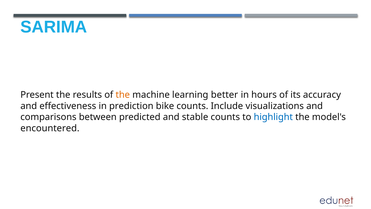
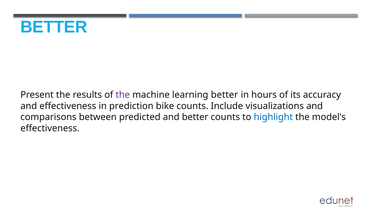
SARIMA at (54, 27): SARIMA -> BETTER
the at (123, 95) colour: orange -> purple
and stable: stable -> better
encountered at (50, 128): encountered -> effectiveness
